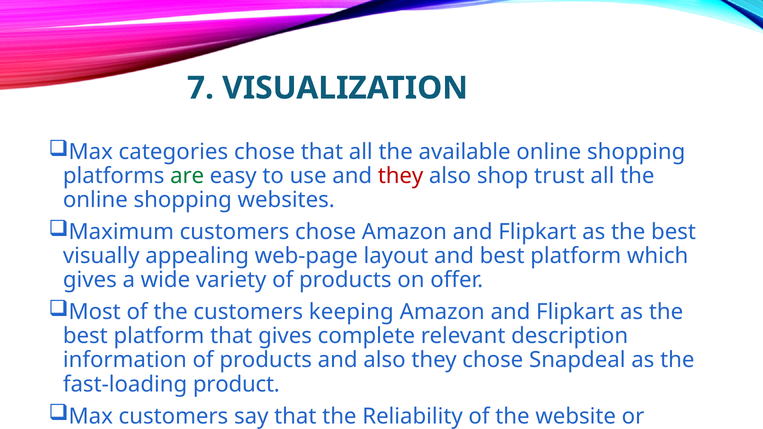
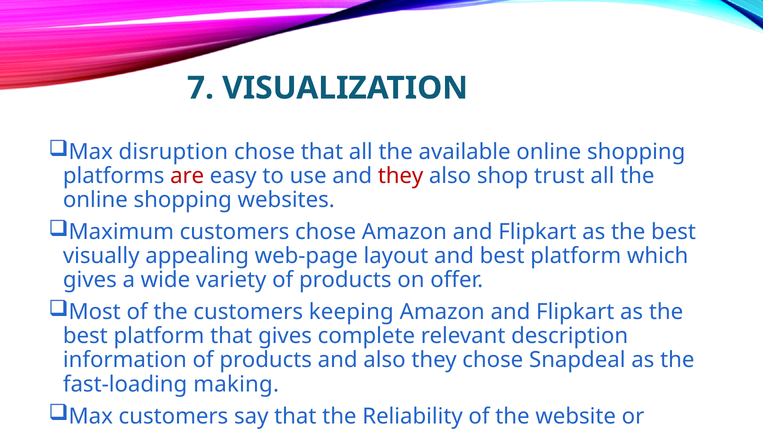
categories: categories -> disruption
are colour: green -> red
product: product -> making
